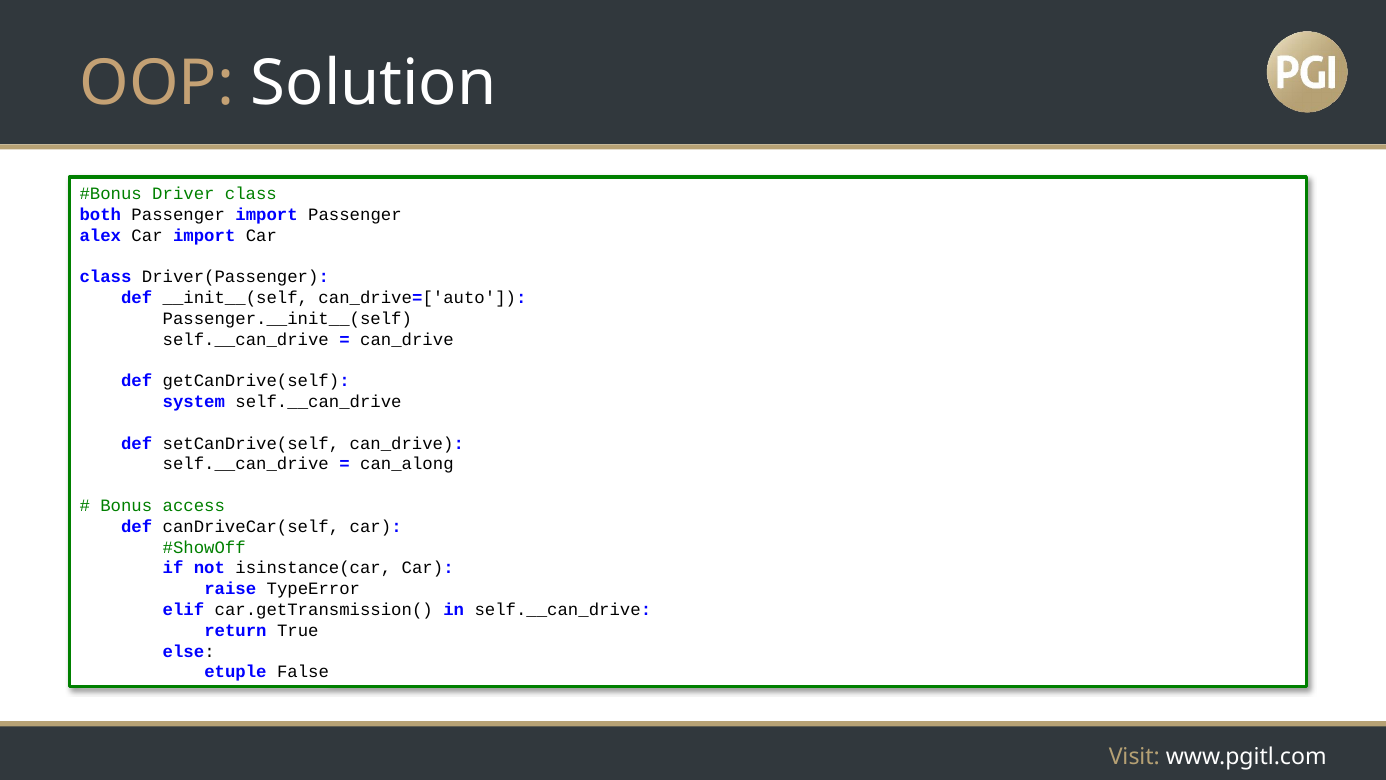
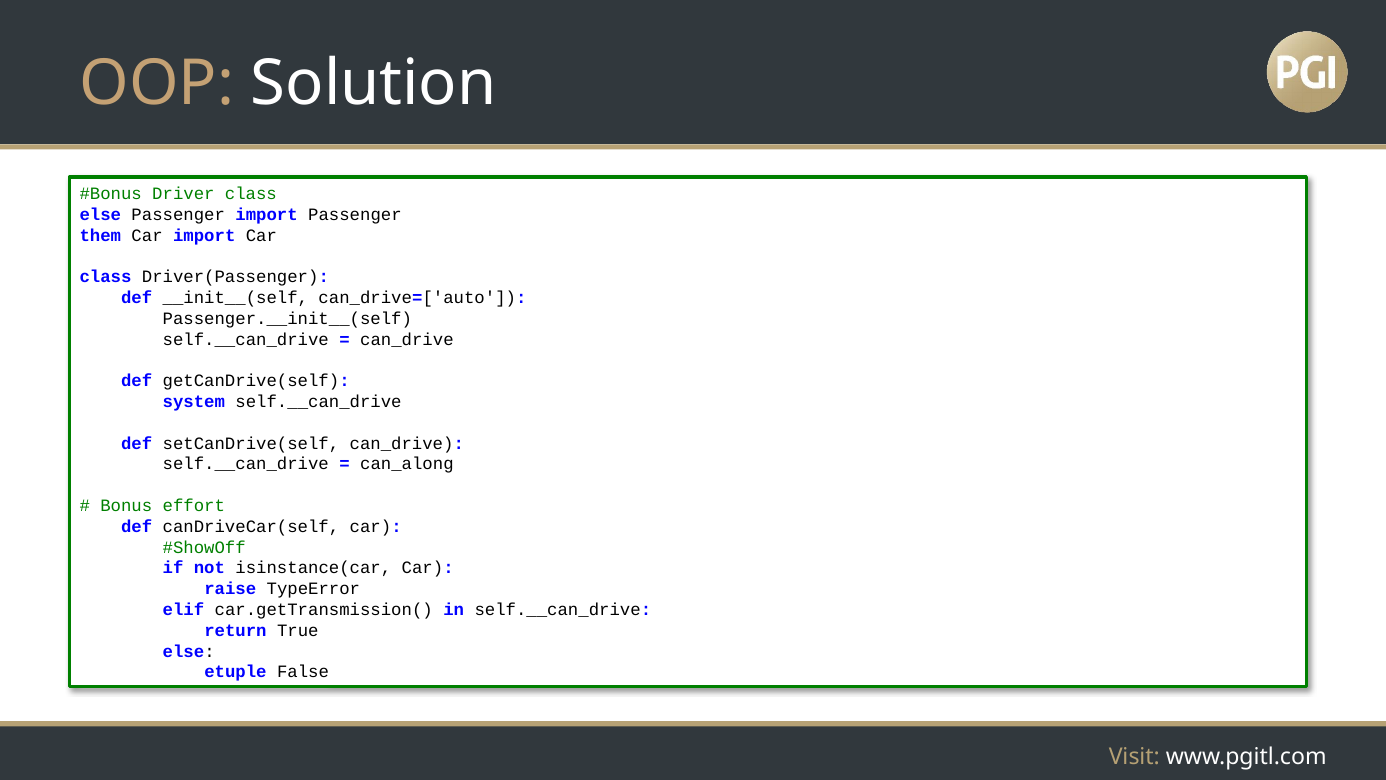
both at (100, 214): both -> else
alex: alex -> them
access: access -> effort
